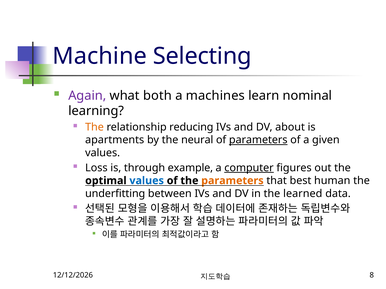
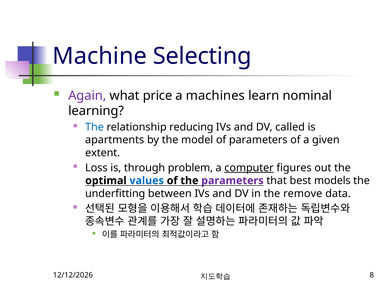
both: both -> price
The at (94, 127) colour: orange -> blue
about: about -> called
neural: neural -> model
parameters at (258, 140) underline: present -> none
values at (103, 153): values -> extent
example: example -> problem
parameters at (232, 181) colour: orange -> purple
human: human -> models
learned: learned -> remove
